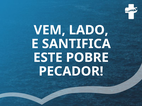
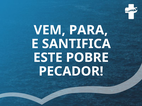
LADO: LADO -> PARA
